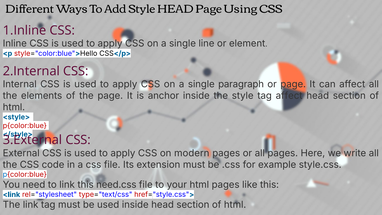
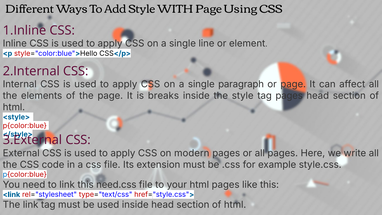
Style HEAD: HEAD -> WITH
anchor: anchor -> breaks
tag affect: affect -> pages
